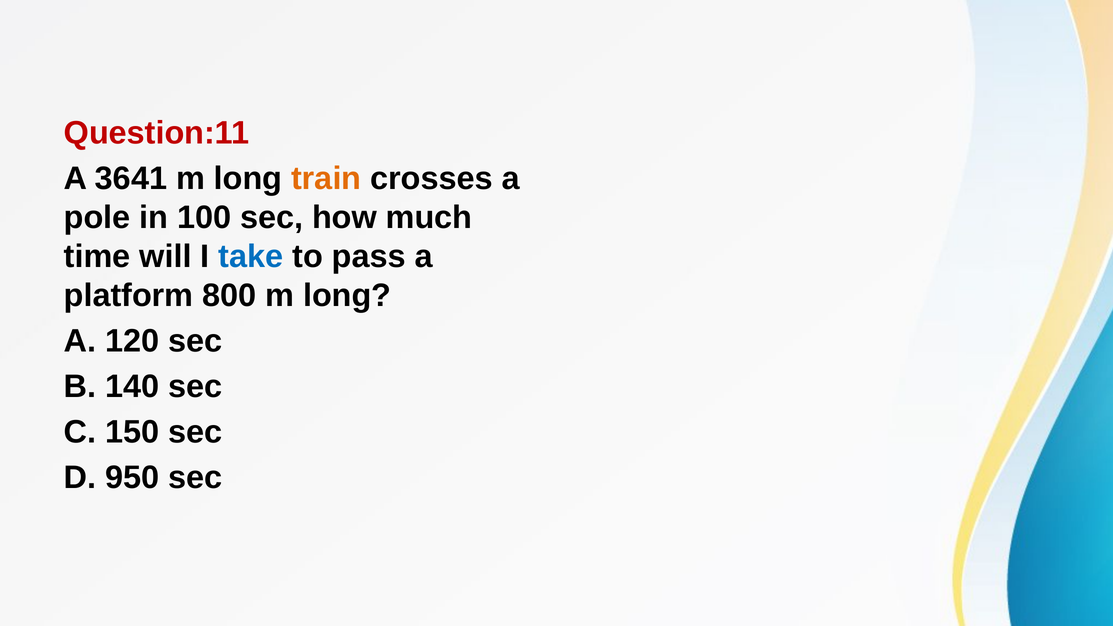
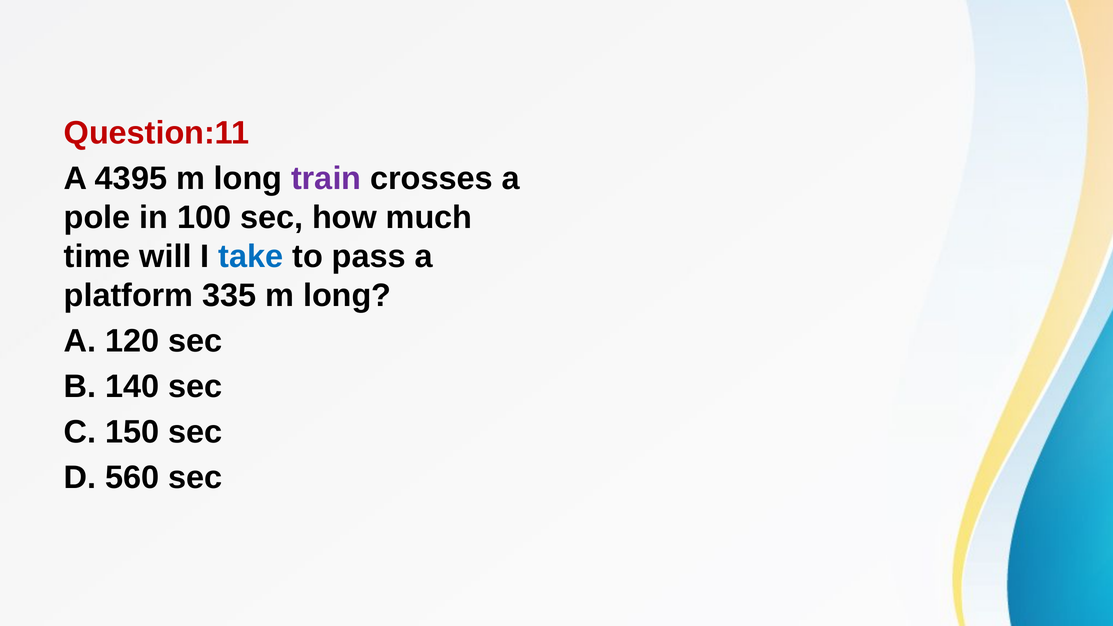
3641: 3641 -> 4395
train colour: orange -> purple
800: 800 -> 335
950: 950 -> 560
